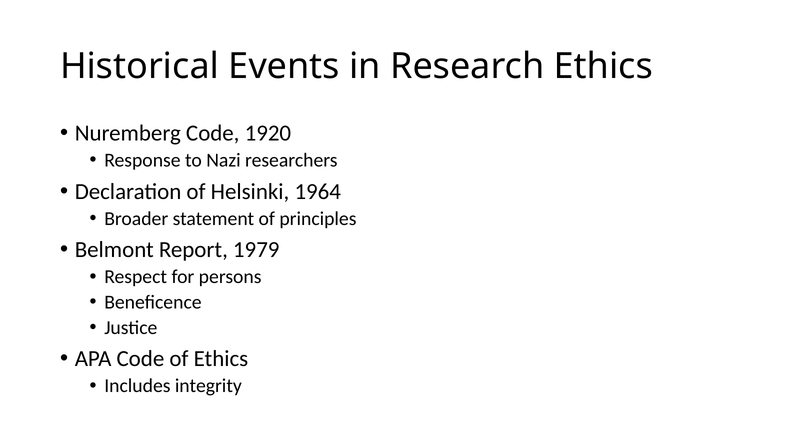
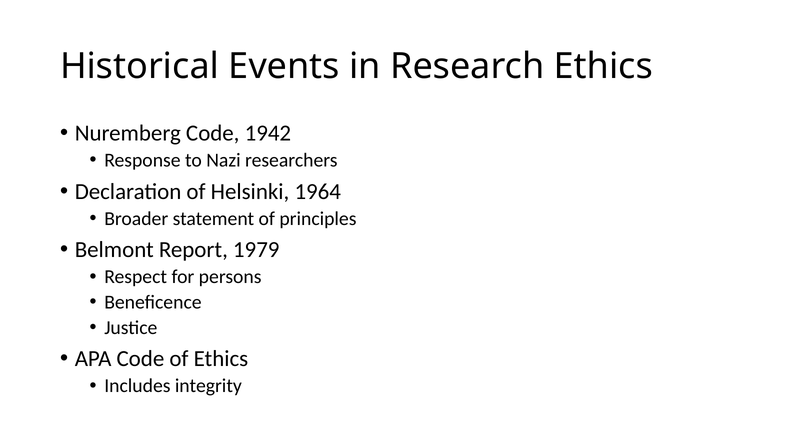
1920: 1920 -> 1942
